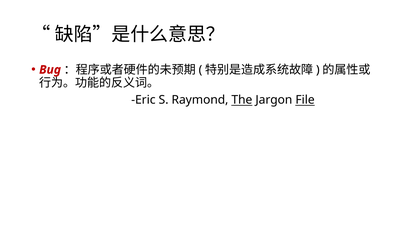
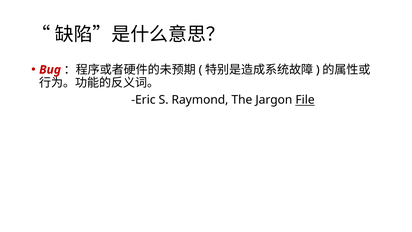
The underline: present -> none
